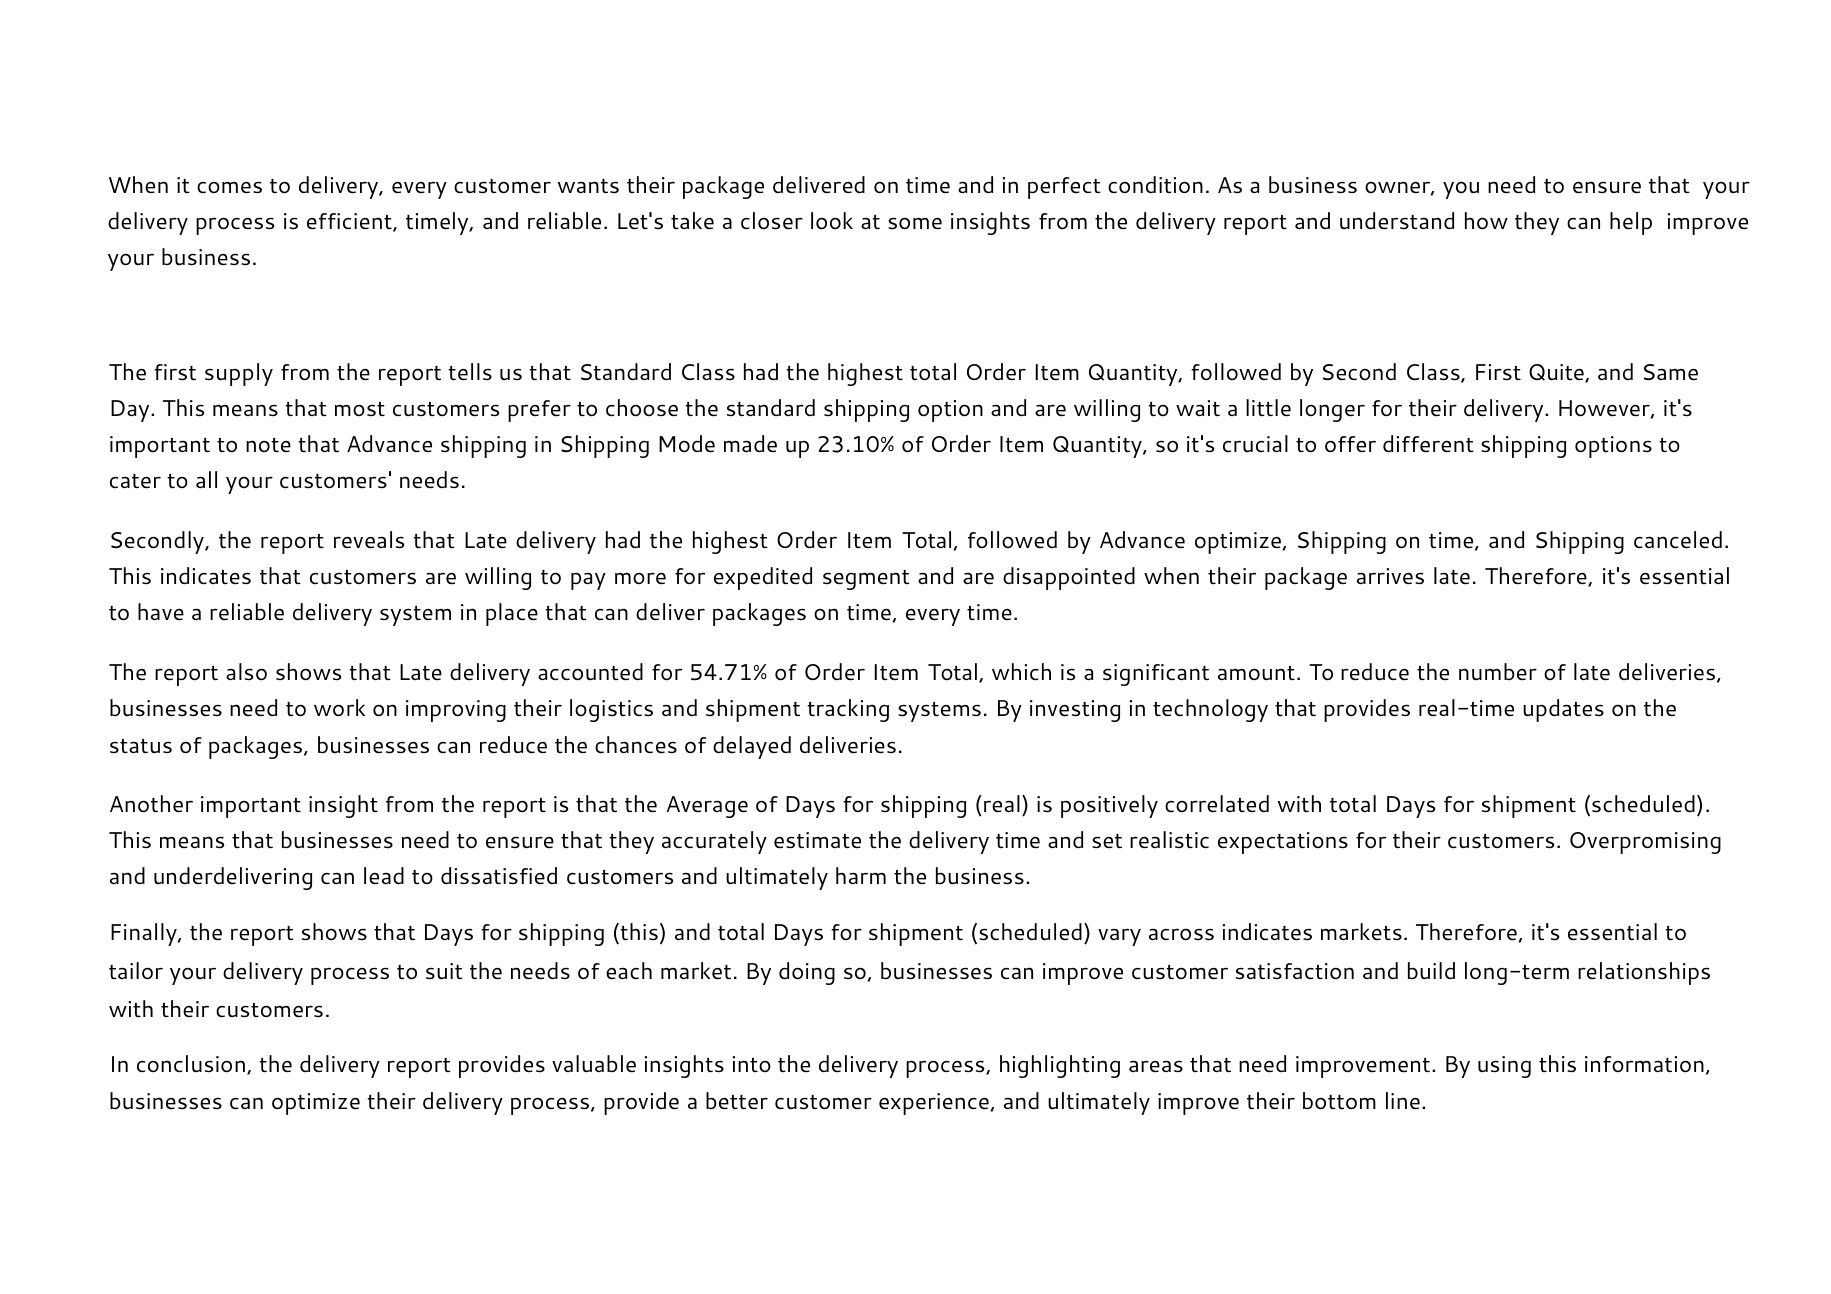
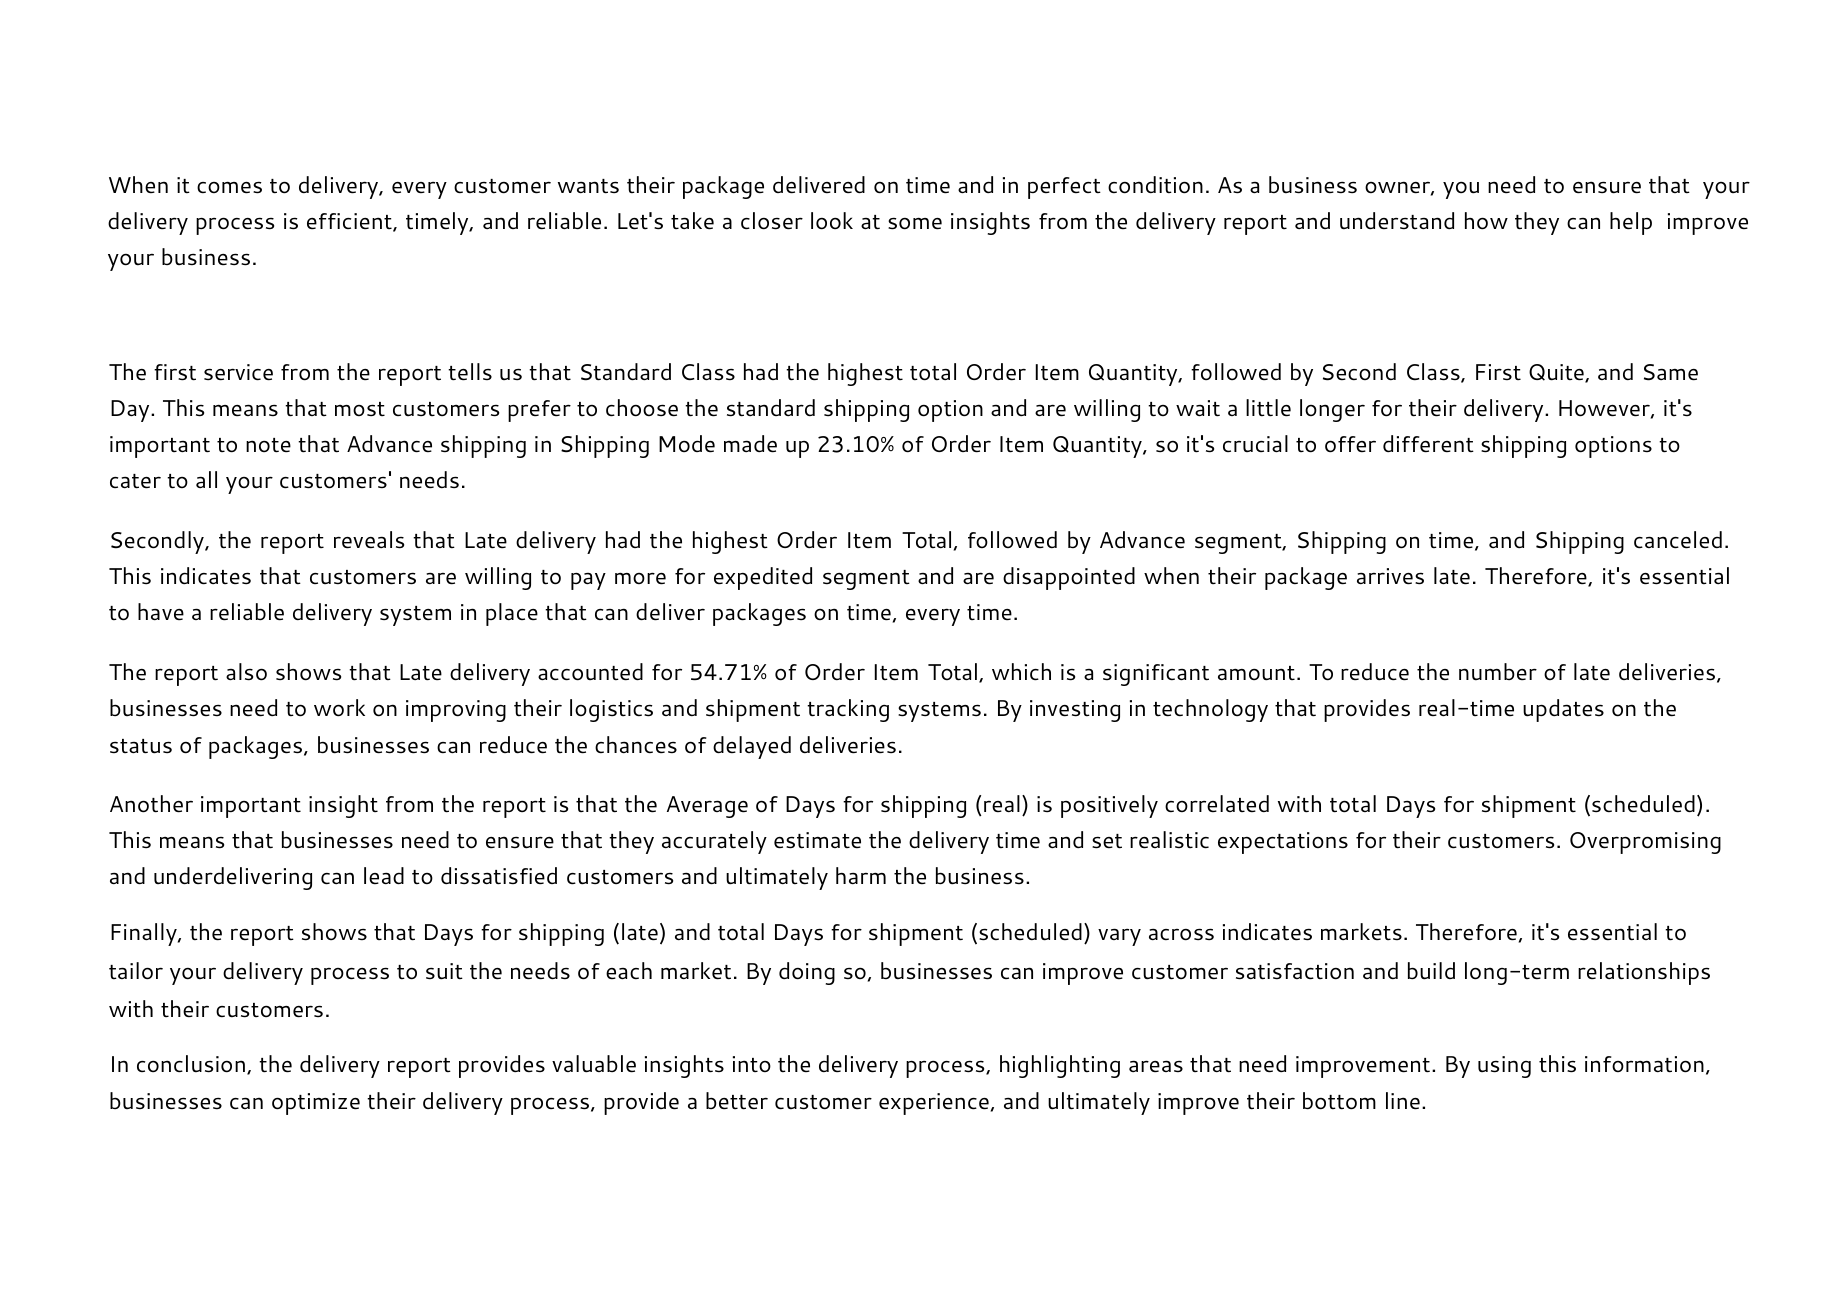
supply: supply -> service
Advance optimize: optimize -> segment
shipping this: this -> late
